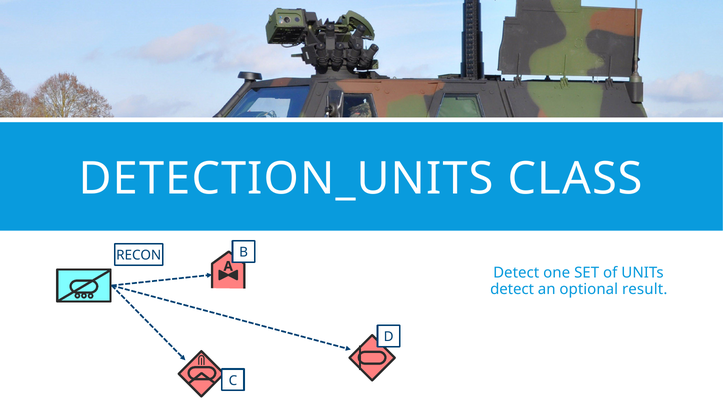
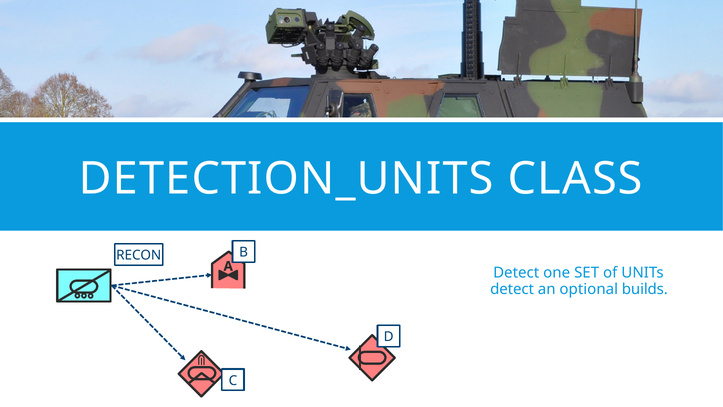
result: result -> builds
